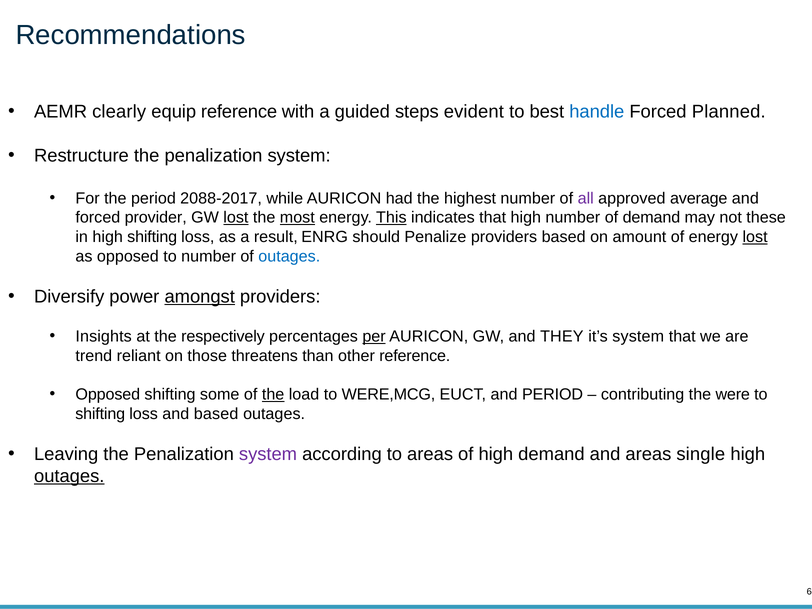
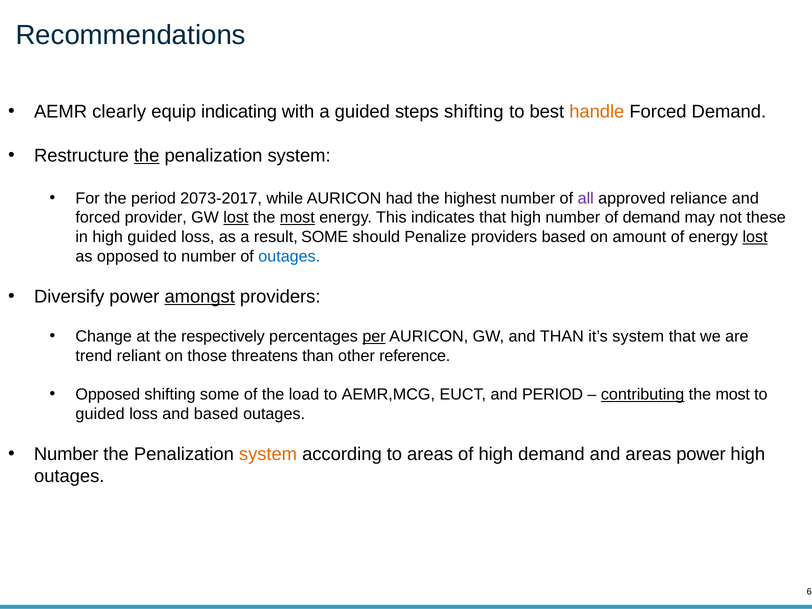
equip reference: reference -> indicating
steps evident: evident -> shifting
handle colour: blue -> orange
Forced Planned: Planned -> Demand
the at (147, 156) underline: none -> present
2088-2017: 2088-2017 -> 2073-2017
average: average -> reliance
This underline: present -> none
high shifting: shifting -> guided
result ENRG: ENRG -> SOME
Insights: Insights -> Change
and THEY: THEY -> THAN
the at (273, 395) underline: present -> none
WERE,MCG: WERE,MCG -> AEMR,MCG
contributing underline: none -> present
were at (733, 395): were -> most
shifting at (100, 414): shifting -> guided
Leaving at (66, 454): Leaving -> Number
system at (268, 454) colour: purple -> orange
areas single: single -> power
outages at (69, 476) underline: present -> none
